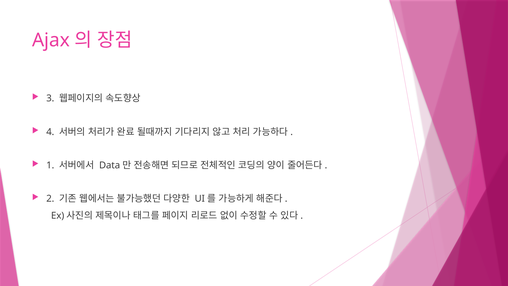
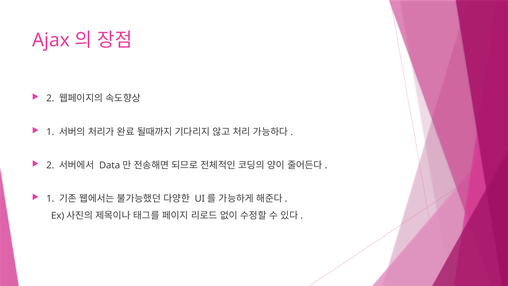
3 at (50, 98): 3 -> 2
4 at (50, 132): 4 -> 1
1 at (50, 165): 1 -> 2
2 at (50, 199): 2 -> 1
